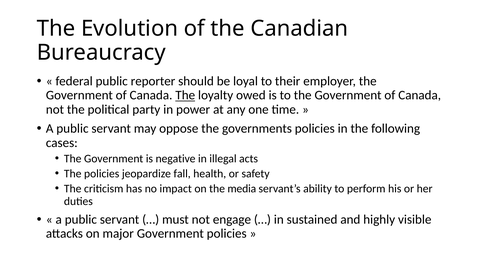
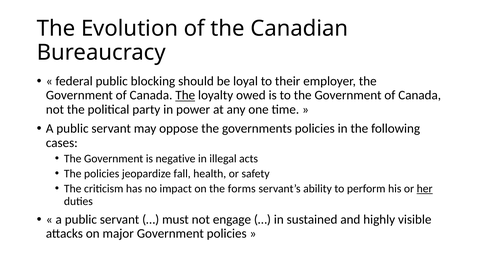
reporter: reporter -> blocking
media: media -> forms
her underline: none -> present
